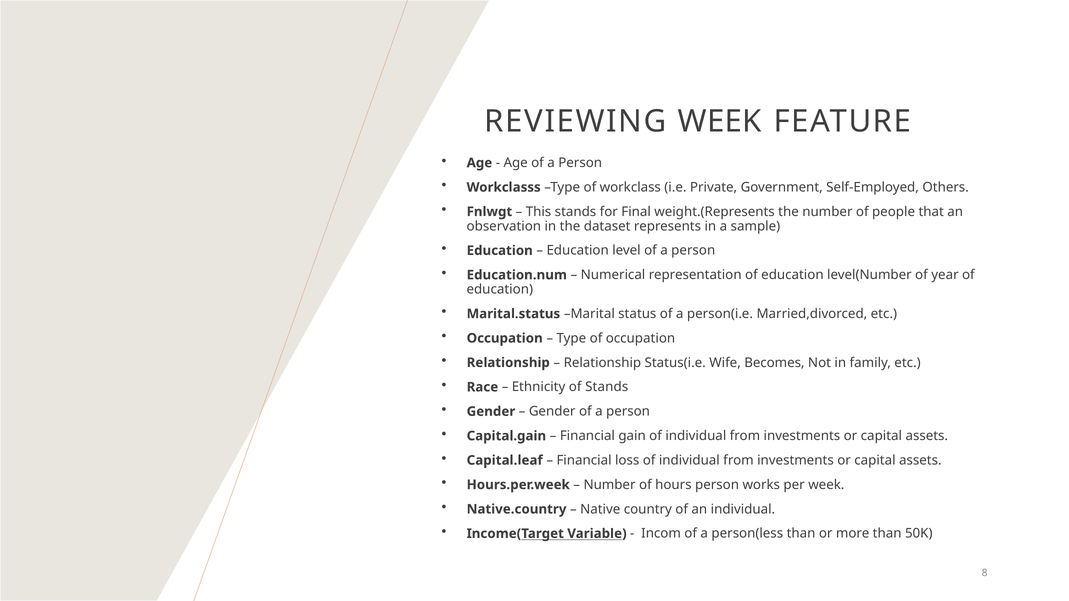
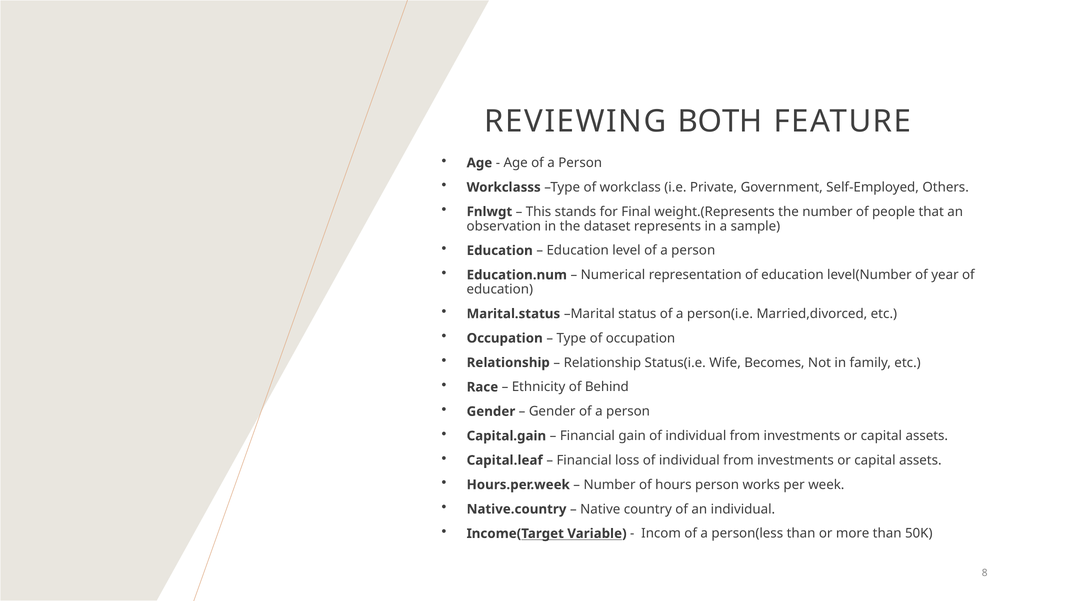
REVIEWING WEEK: WEEK -> BOTH
of Stands: Stands -> Behind
